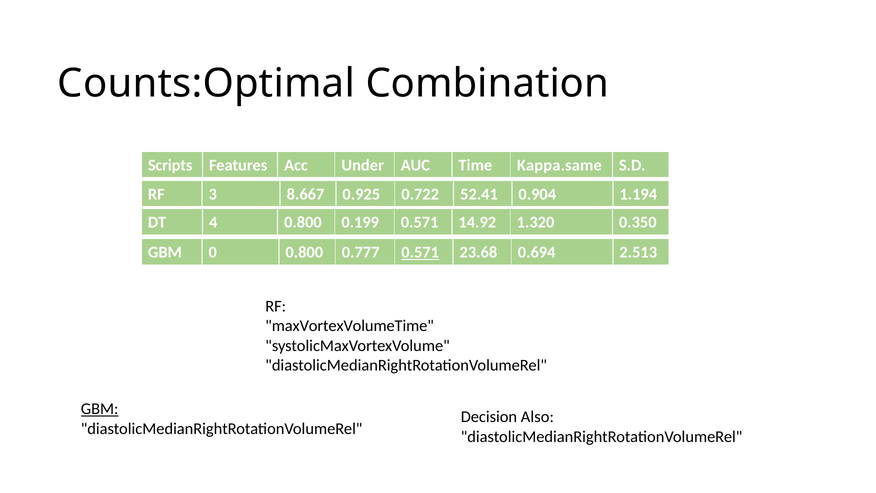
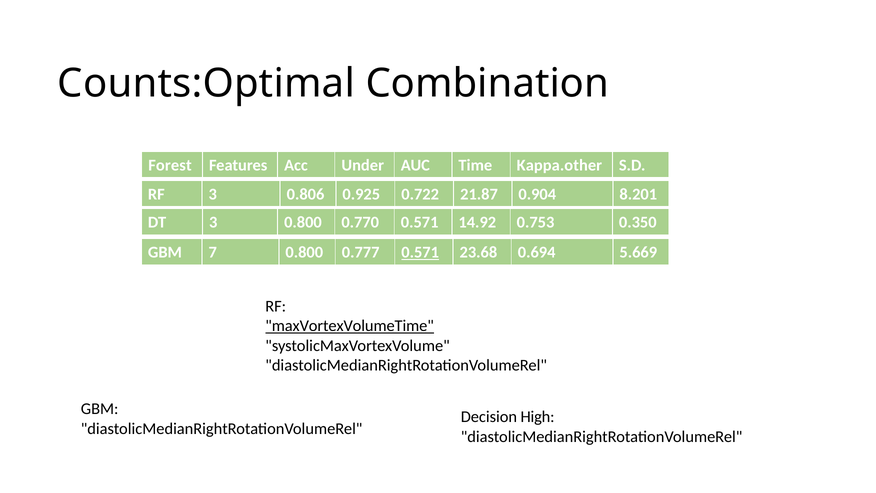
Scripts: Scripts -> Forest
Kappa.same: Kappa.same -> Kappa.other
8.667: 8.667 -> 0.806
52.41: 52.41 -> 21.87
1.194: 1.194 -> 8.201
DT 4: 4 -> 3
0.199: 0.199 -> 0.770
1.320: 1.320 -> 0.753
0: 0 -> 7
2.513: 2.513 -> 5.669
maxVortexVolumeTime underline: none -> present
GBM at (100, 409) underline: present -> none
Also: Also -> High
